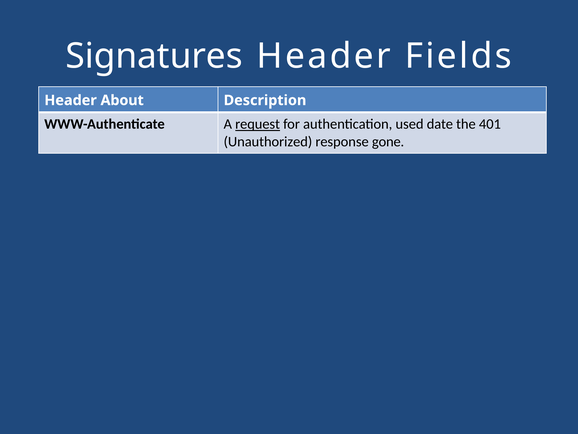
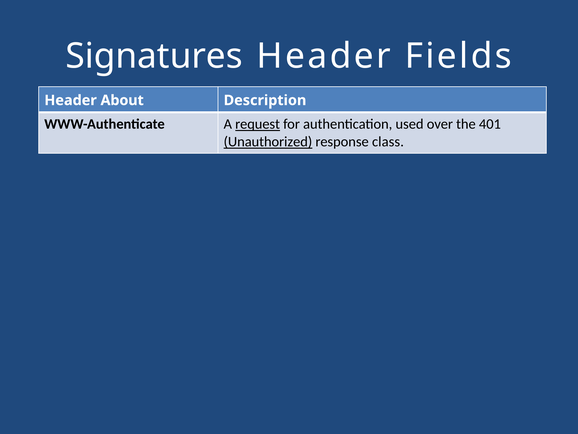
date: date -> over
Unauthorized underline: none -> present
gone: gone -> class
